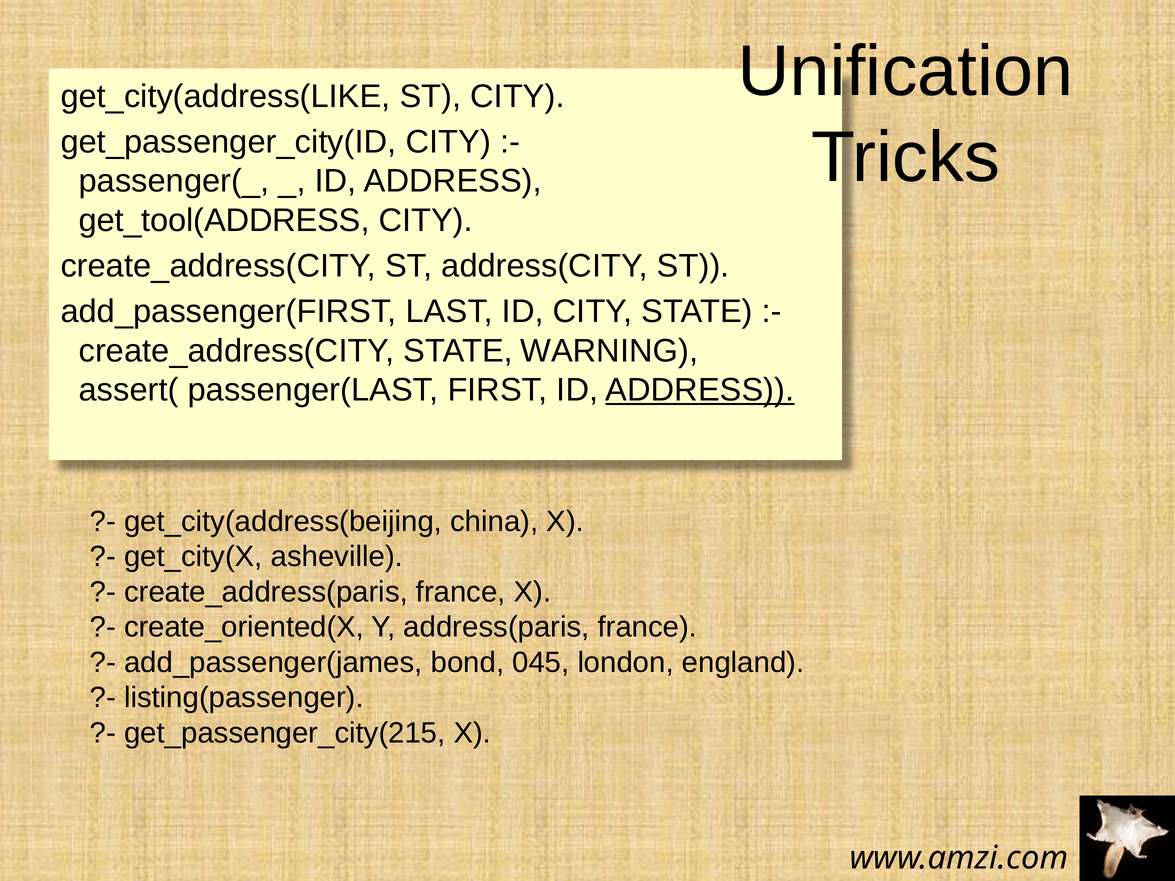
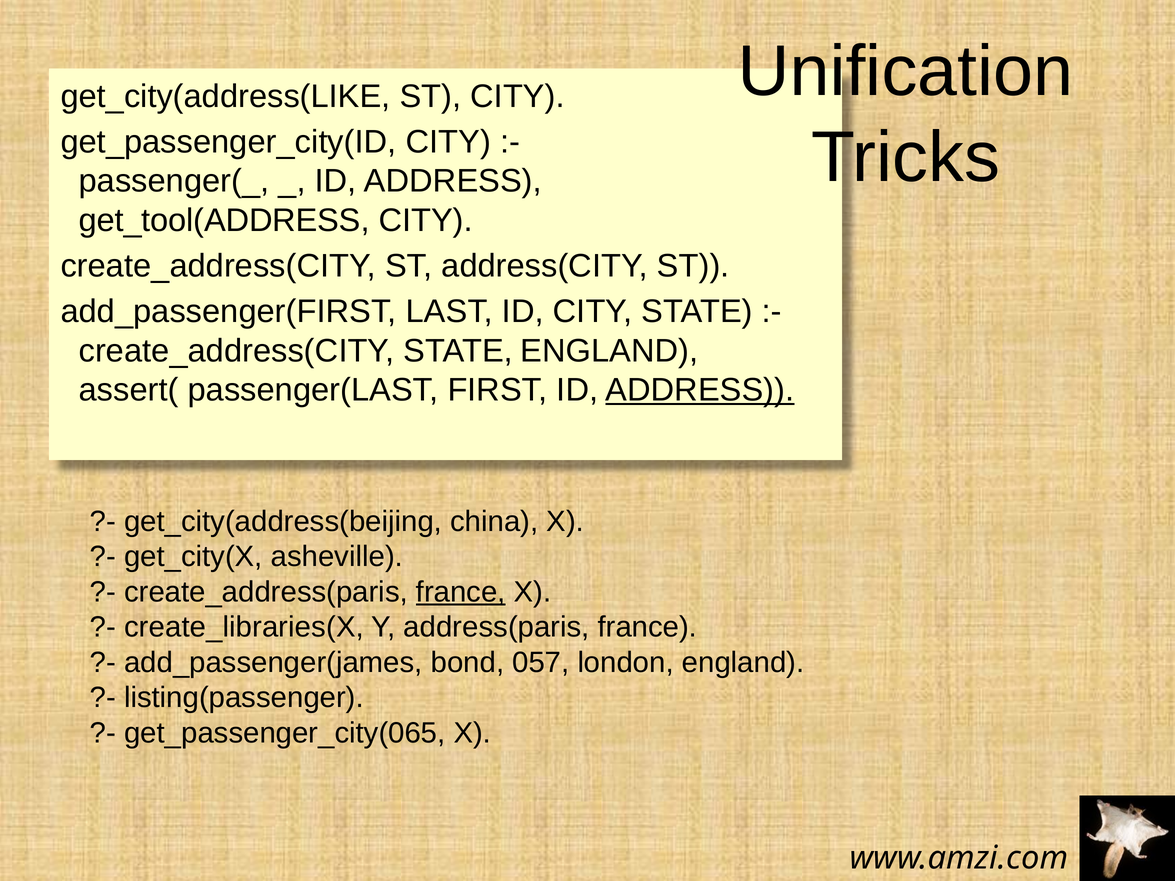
STATE WARNING: WARNING -> ENGLAND
france at (461, 592) underline: none -> present
create_oriented(X: create_oriented(X -> create_libraries(X
045: 045 -> 057
get_passenger_city(215: get_passenger_city(215 -> get_passenger_city(065
